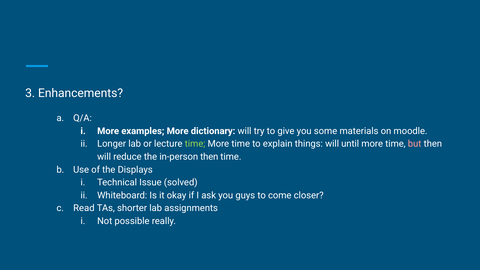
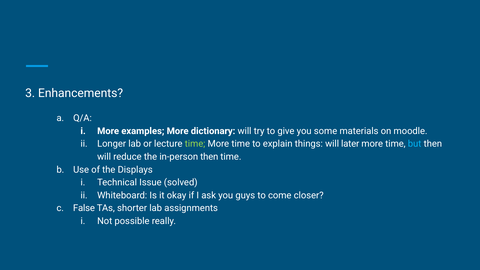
until: until -> later
but colour: pink -> light blue
Read: Read -> False
